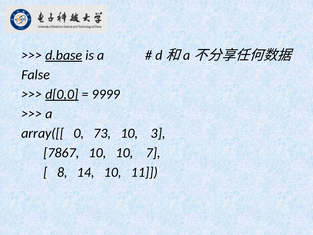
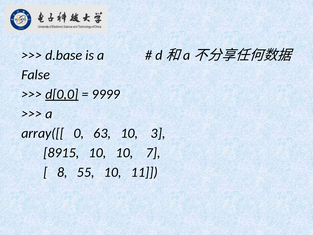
d.base underline: present -> none
73: 73 -> 63
7867: 7867 -> 8915
14: 14 -> 55
